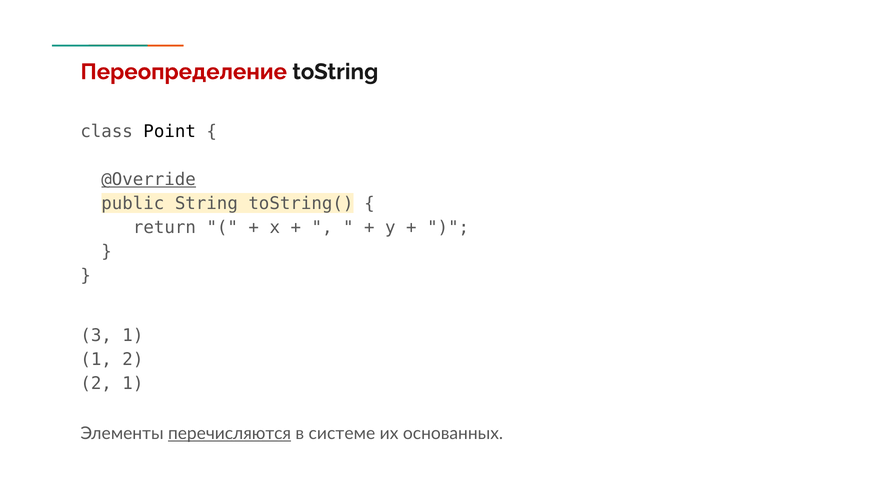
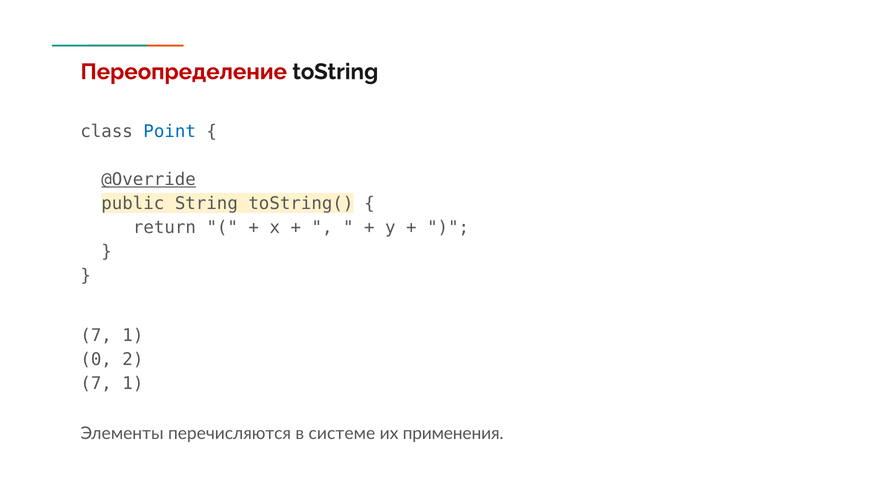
Point colour: black -> blue
3 at (96, 336): 3 -> 7
1 at (96, 360): 1 -> 0
2 at (96, 384): 2 -> 7
перечисляются underline: present -> none
основанных: основанных -> применения
